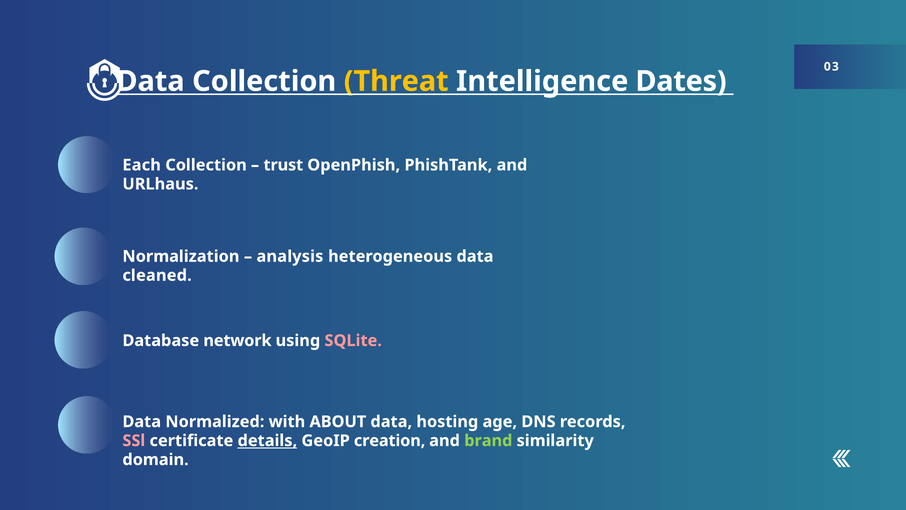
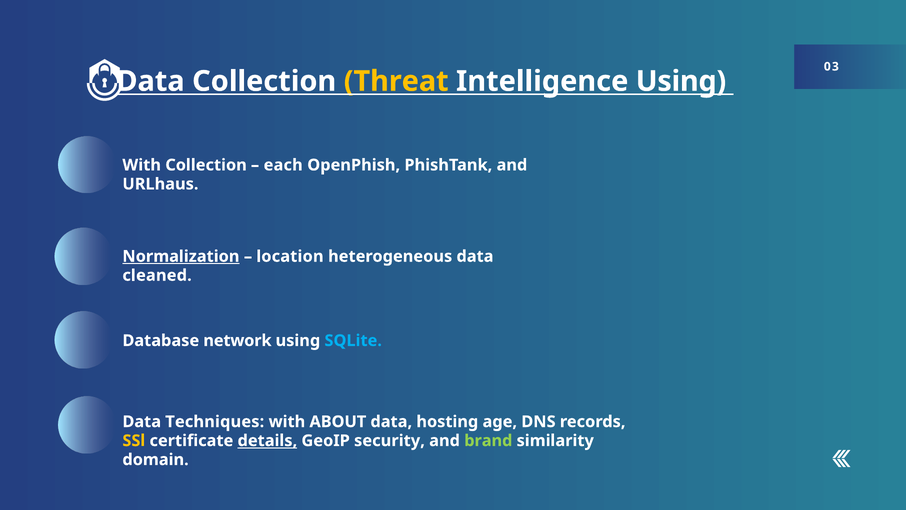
Intelligence Dates: Dates -> Using
Each at (142, 165): Each -> With
trust: trust -> each
Normalization underline: none -> present
analysis: analysis -> location
SQLite colour: pink -> light blue
Normalized: Normalized -> Techniques
SSl colour: pink -> yellow
creation: creation -> security
